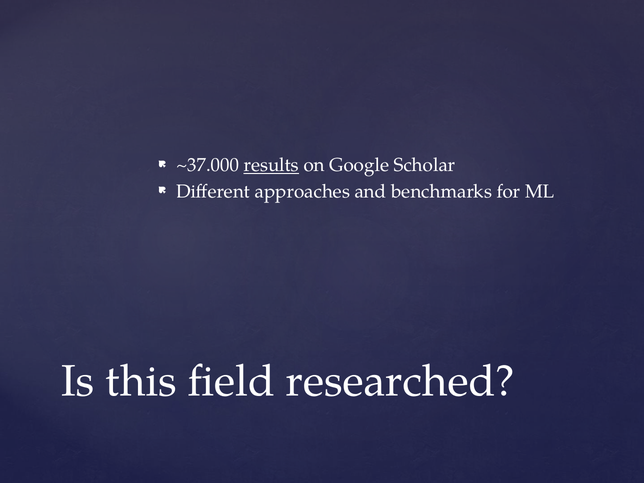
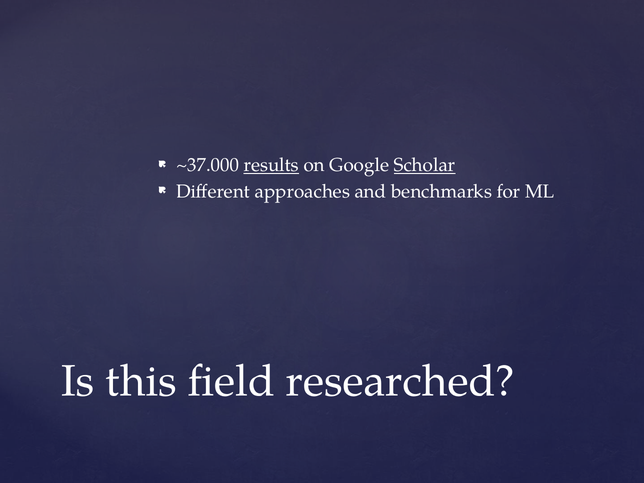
Scholar underline: none -> present
